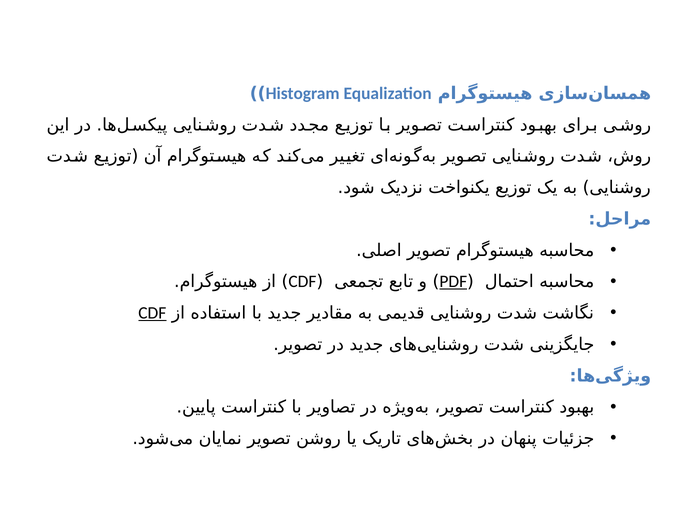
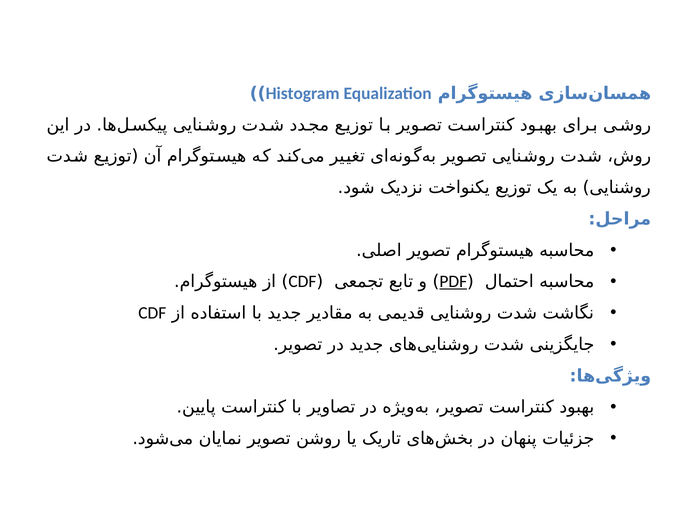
CDF at (152, 313) underline: present -> none
